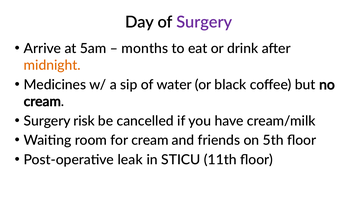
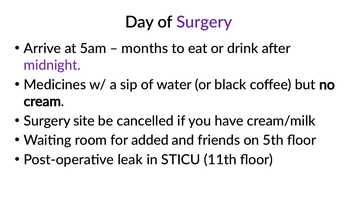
midnight colour: orange -> purple
risk: risk -> site
for cream: cream -> added
